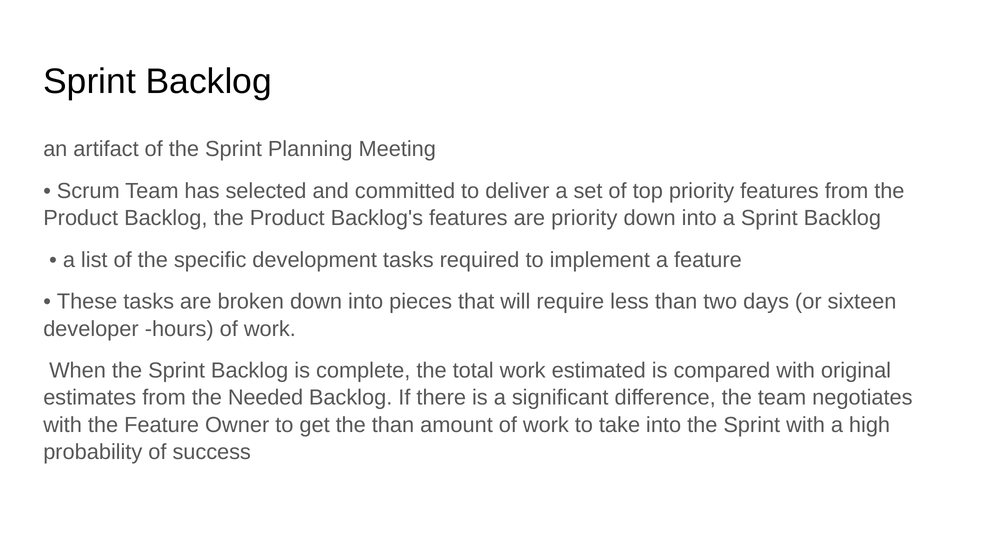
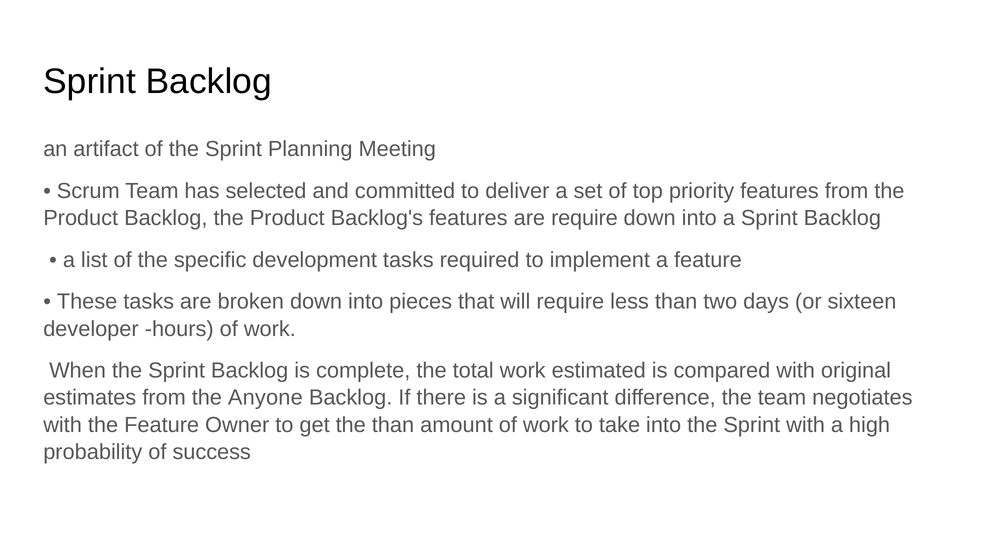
are priority: priority -> require
Needed: Needed -> Anyone
